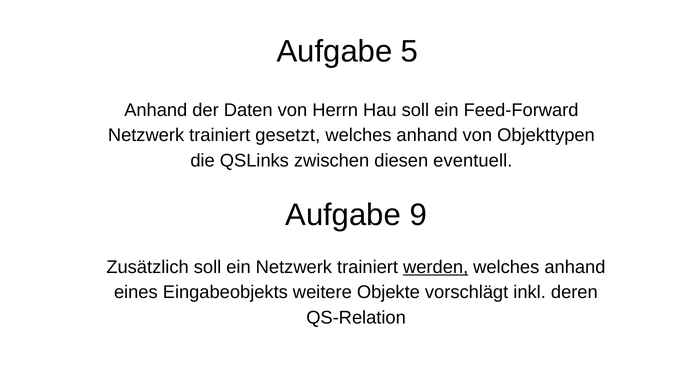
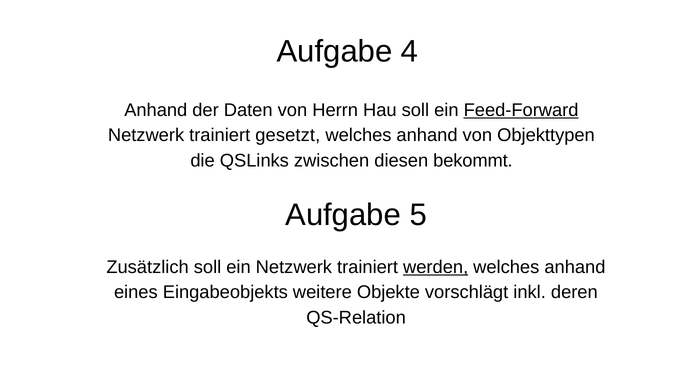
5: 5 -> 4
Feed-Forward underline: none -> present
eventuell: eventuell -> bekommt
9: 9 -> 5
